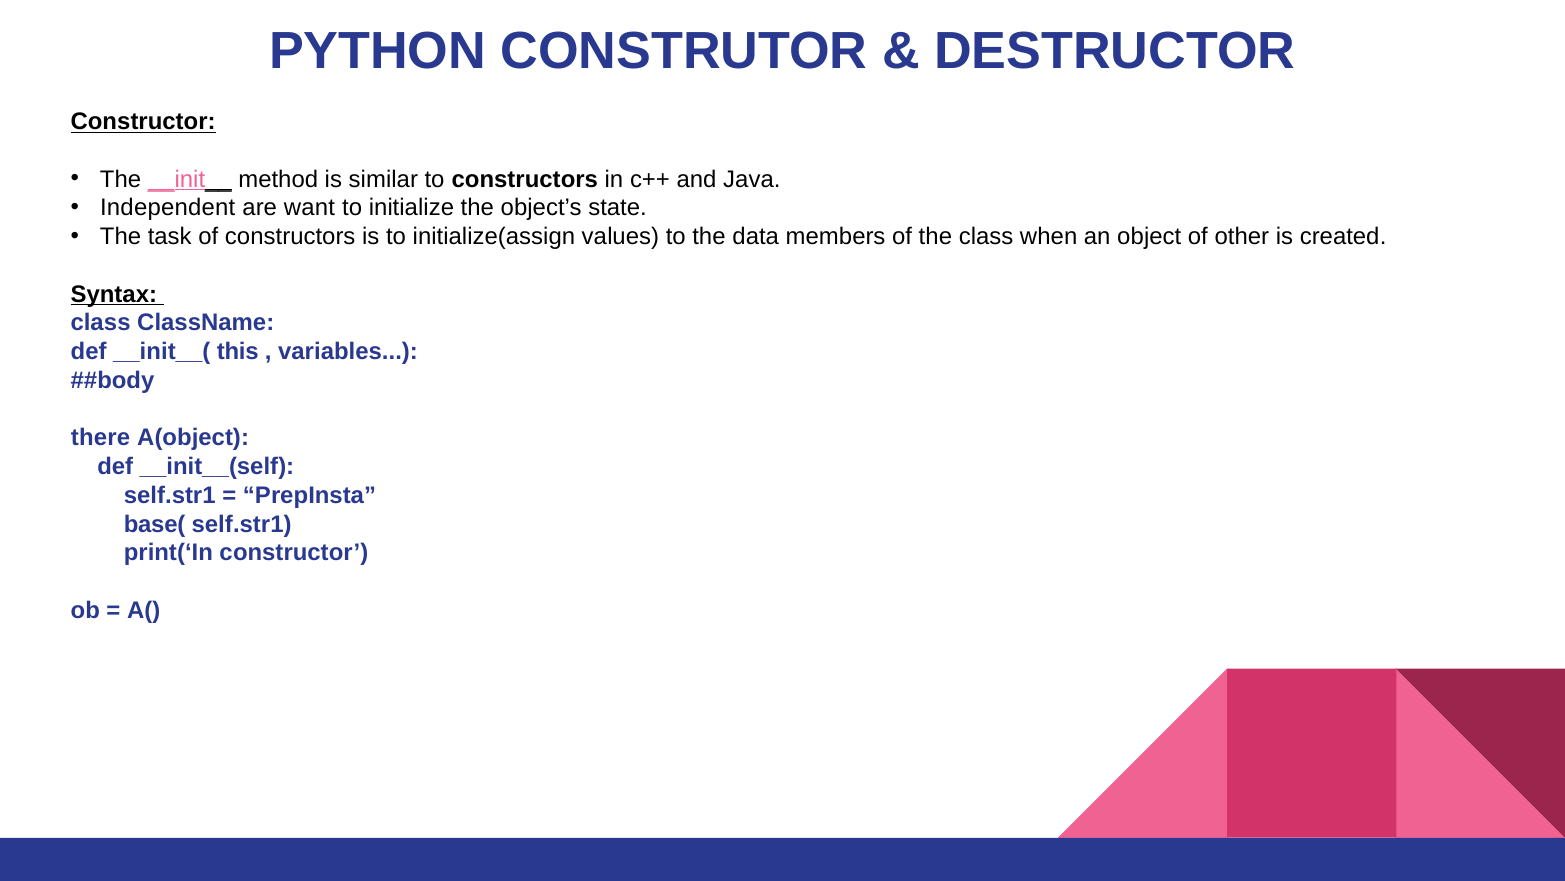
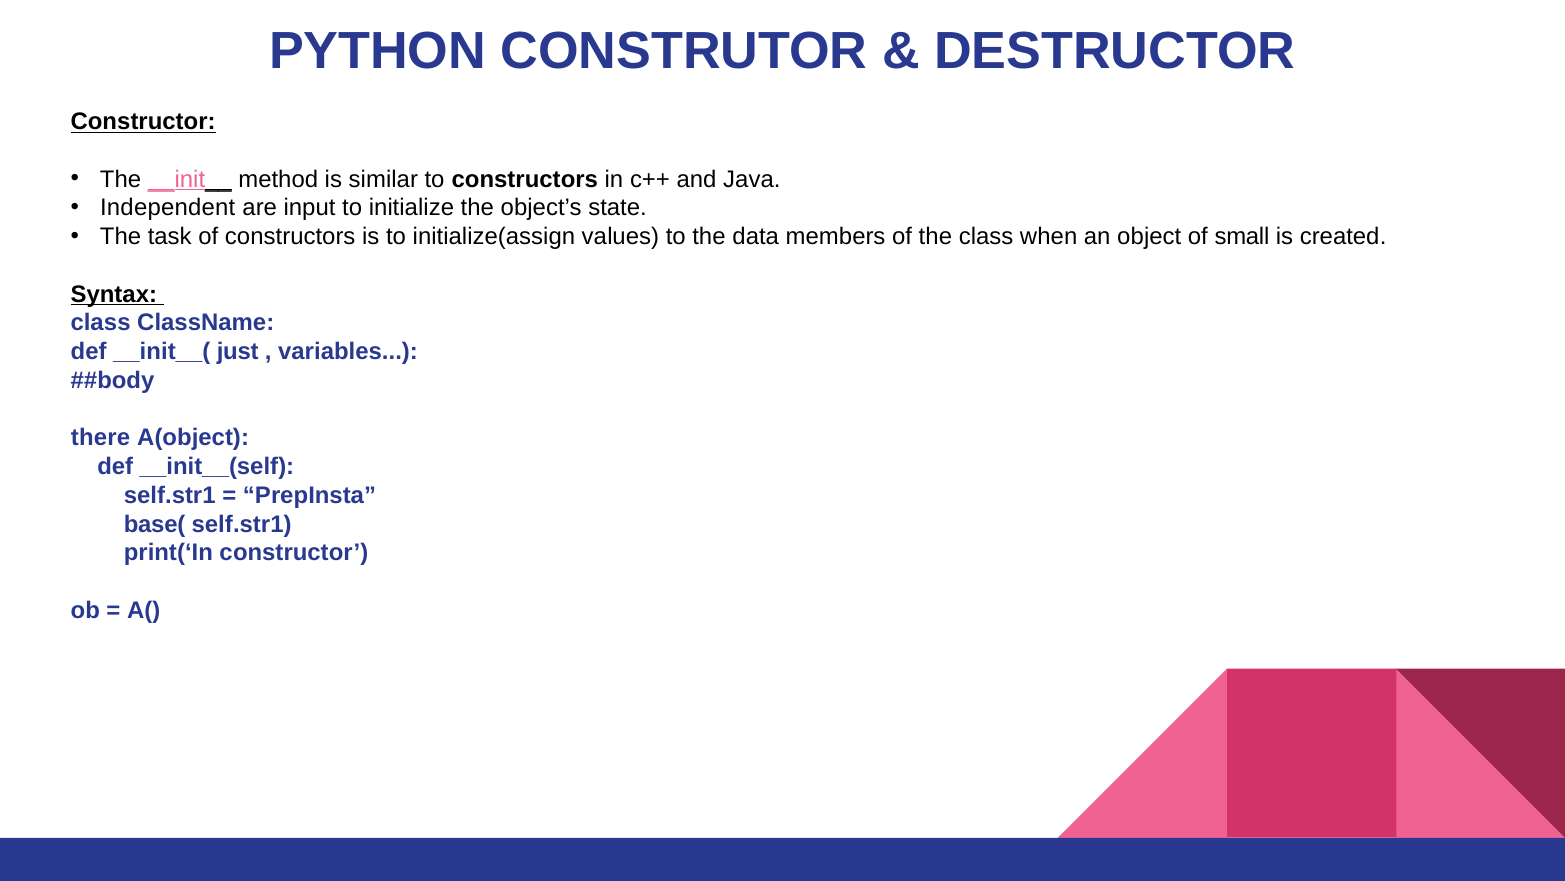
want: want -> input
other: other -> small
this: this -> just
